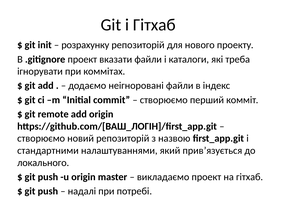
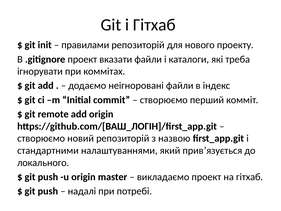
розрахунку: розрахунку -> правилами
